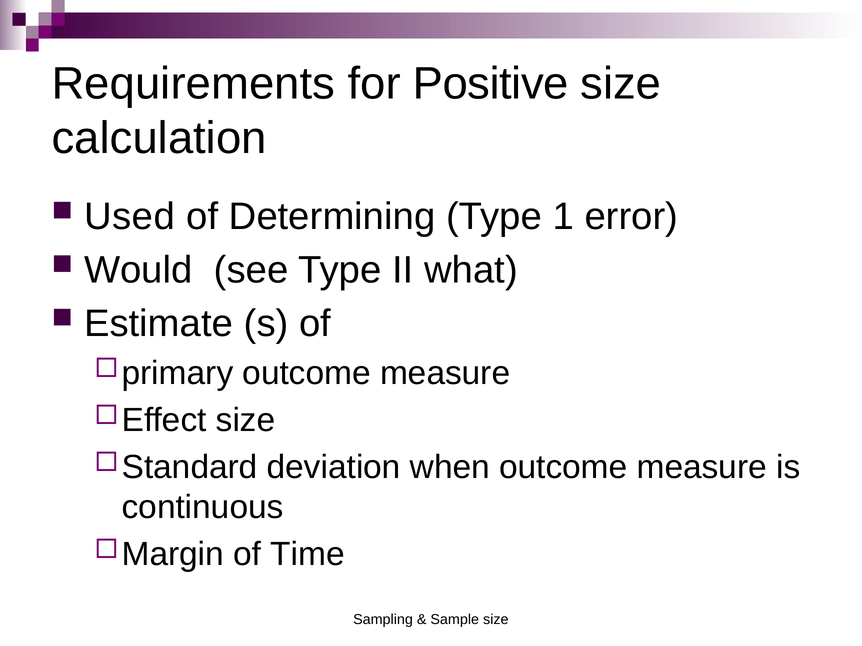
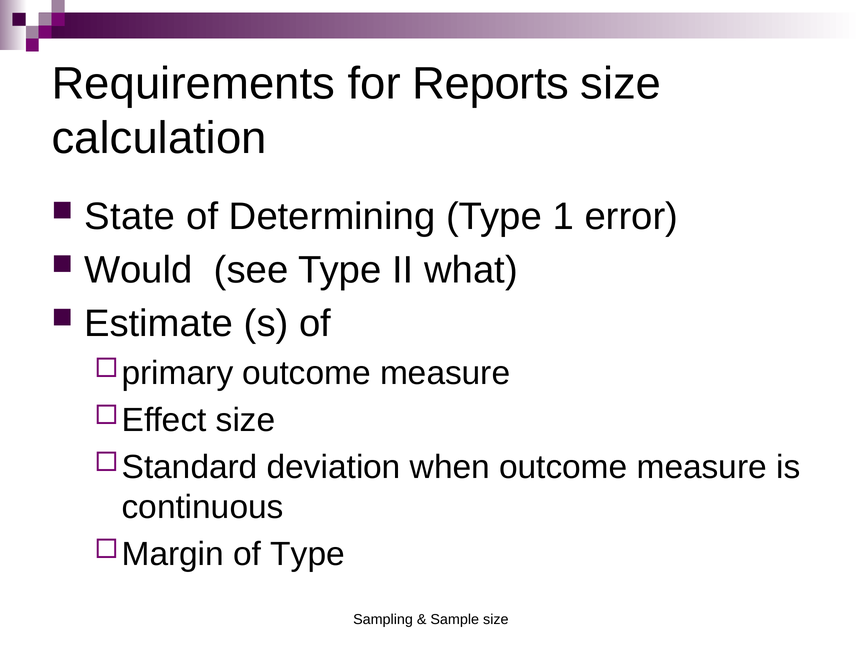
Positive: Positive -> Reports
Used: Used -> State
of Time: Time -> Type
